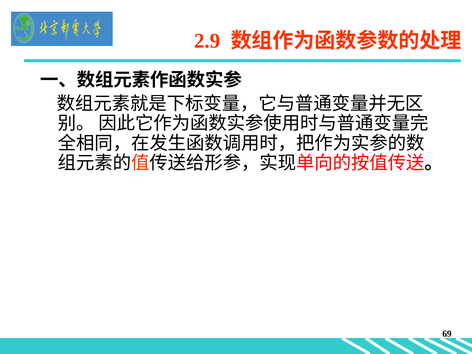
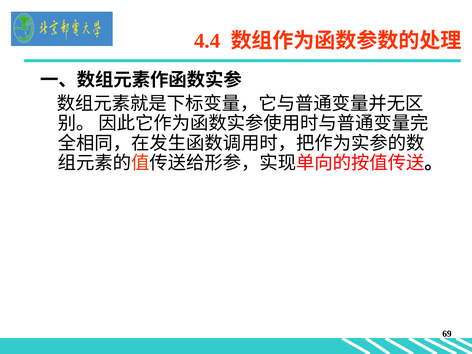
2.9: 2.9 -> 4.4
